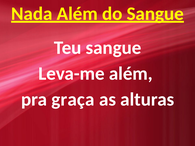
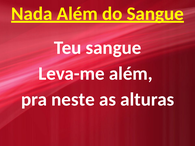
graça: graça -> neste
